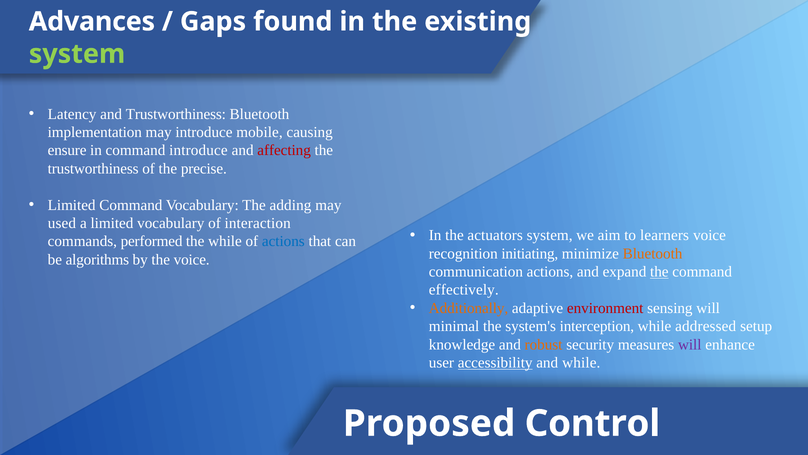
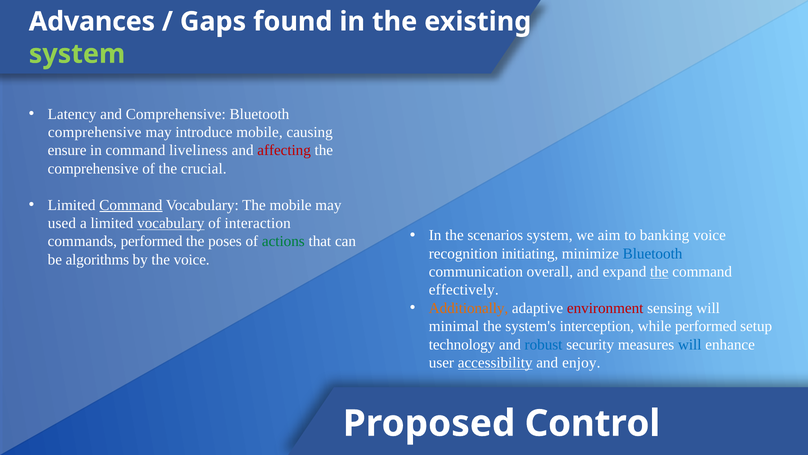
and Trustworthiness: Trustworthiness -> Comprehensive
implementation at (95, 132): implementation -> comprehensive
command introduce: introduce -> liveliness
trustworthiness at (93, 168): trustworthiness -> comprehensive
precise: precise -> crucial
Command at (131, 205) underline: none -> present
The adding: adding -> mobile
vocabulary at (171, 223) underline: none -> present
actuators: actuators -> scenarios
learners: learners -> banking
the while: while -> poses
actions at (283, 241) colour: blue -> green
Bluetooth at (653, 253) colour: orange -> blue
communication actions: actions -> overall
while addressed: addressed -> performed
knowledge: knowledge -> technology
robust colour: orange -> blue
will at (690, 344) colour: purple -> blue
and while: while -> enjoy
